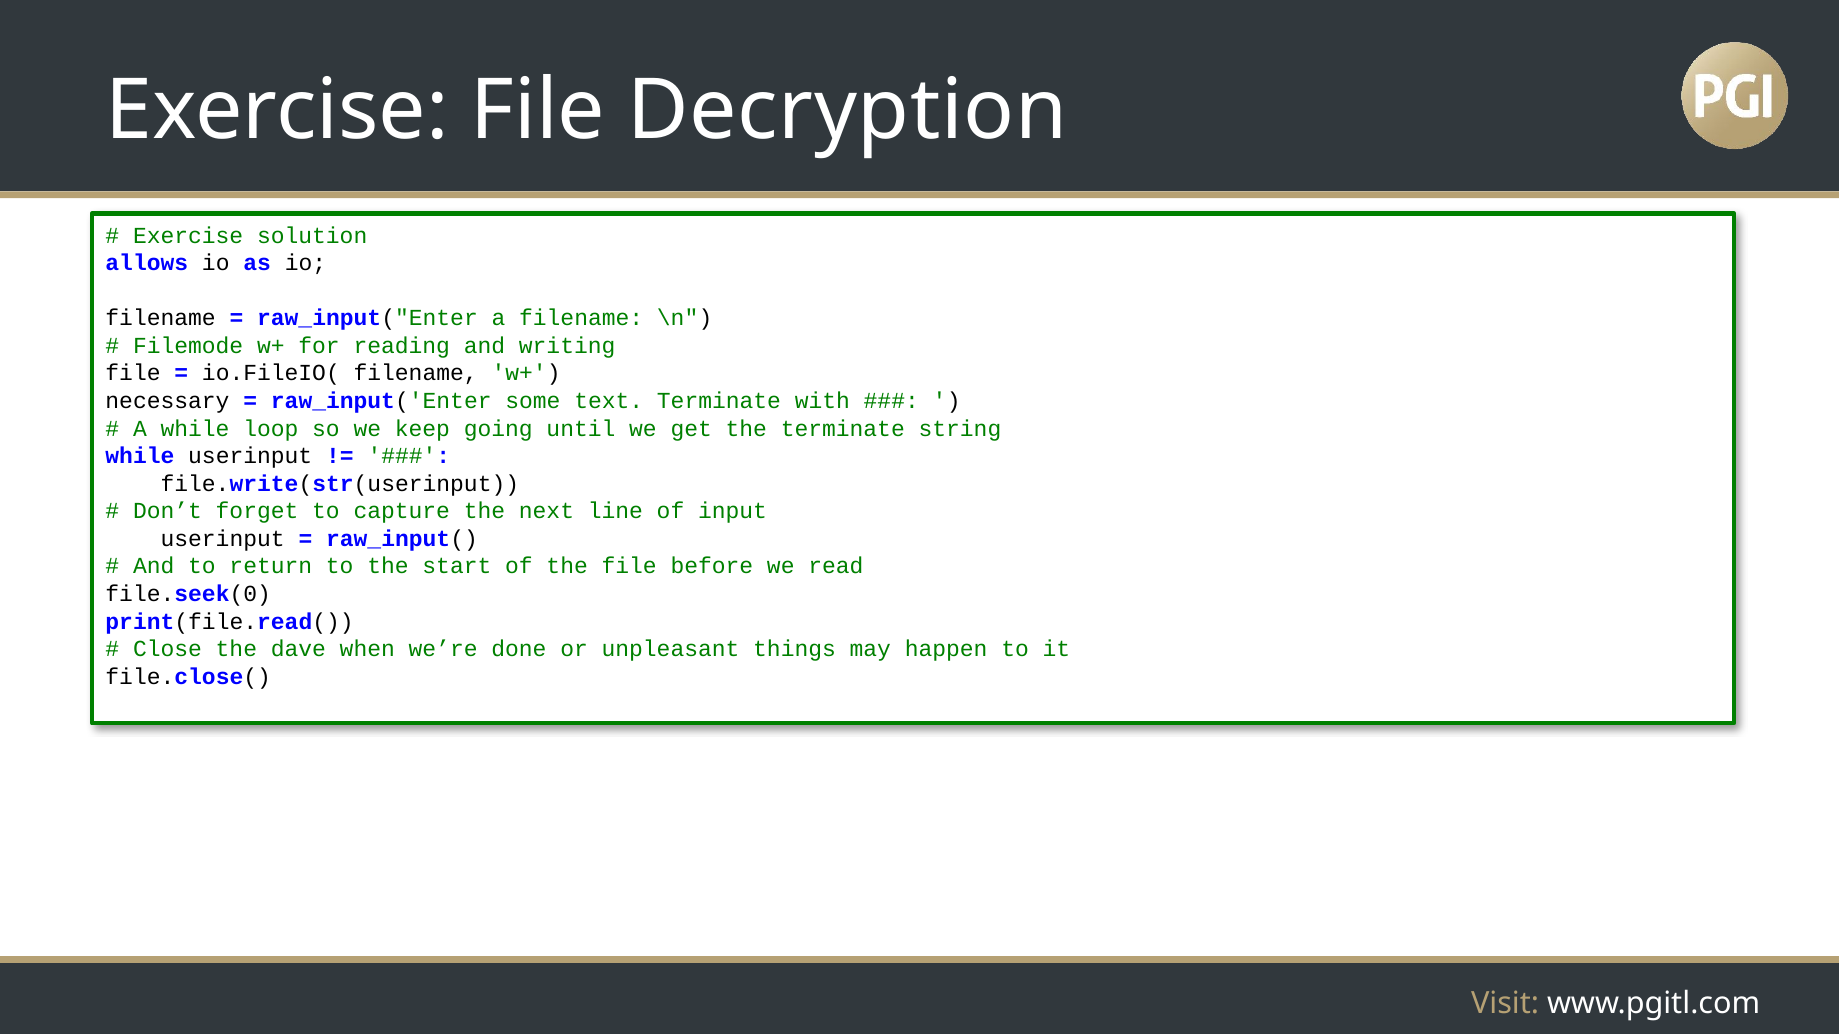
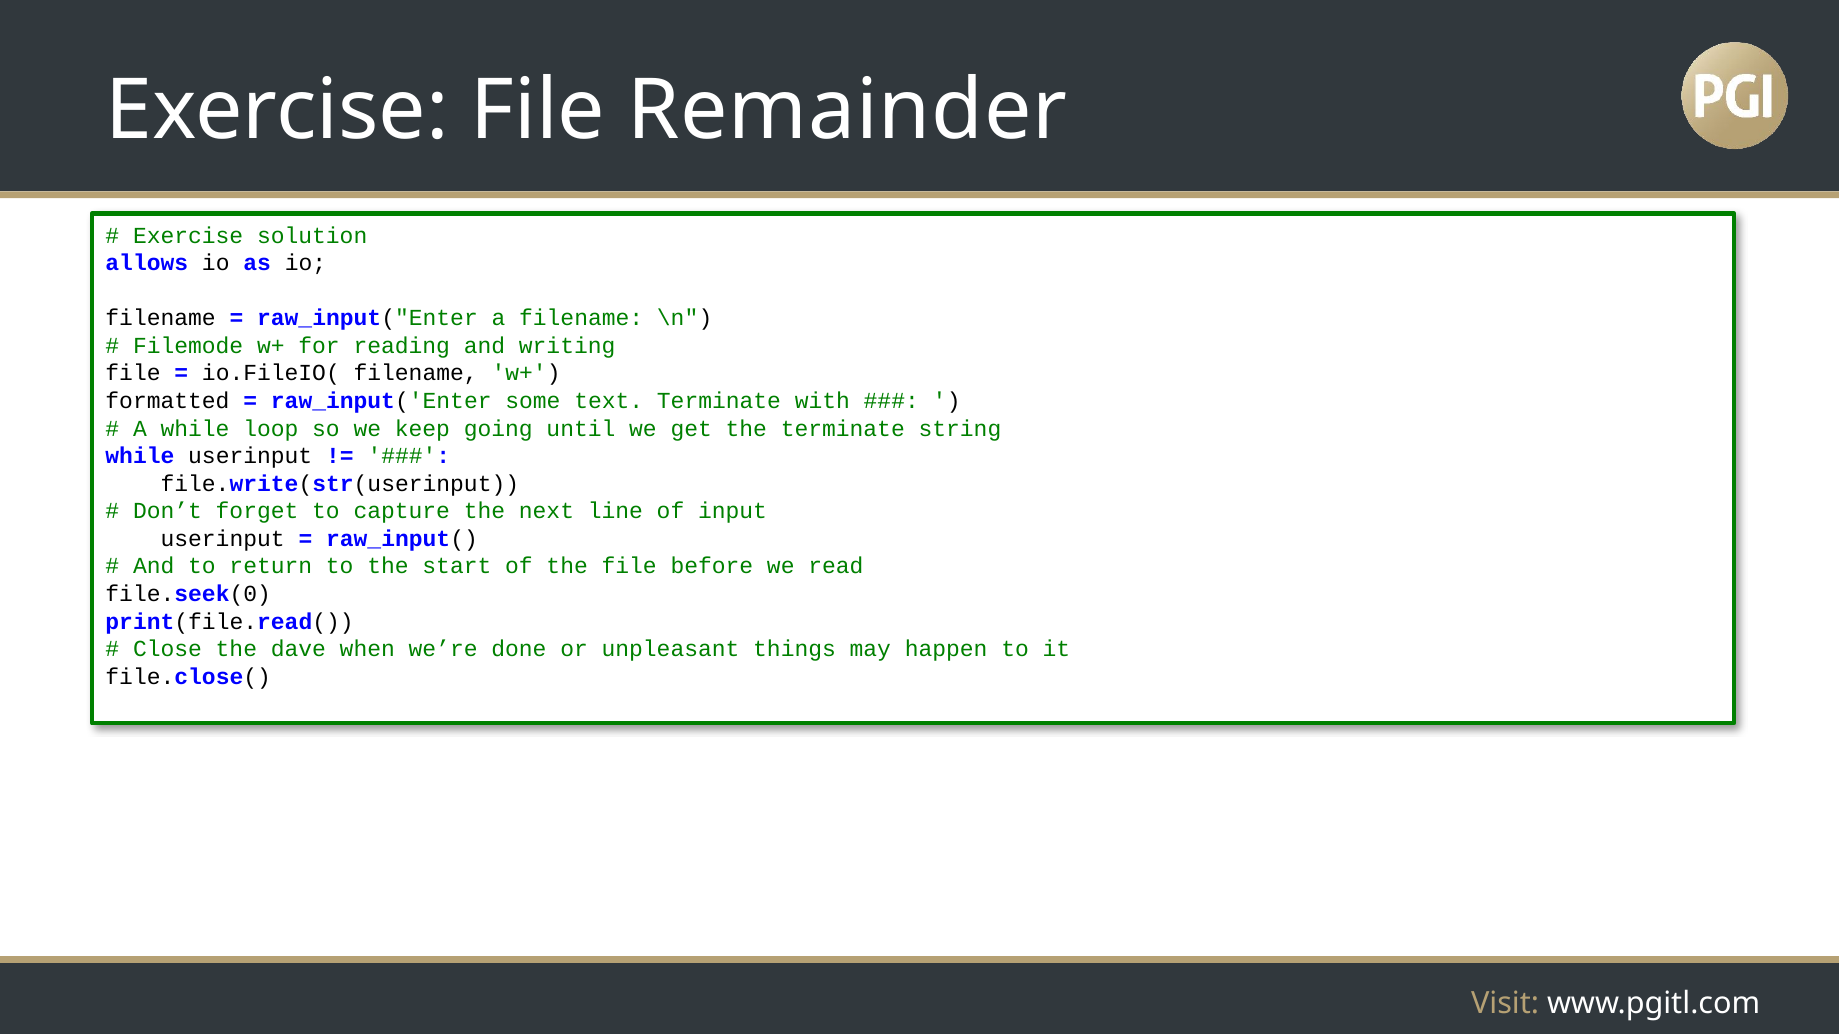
Decryption: Decryption -> Remainder
necessary: necessary -> formatted
